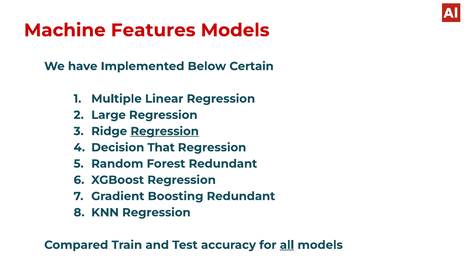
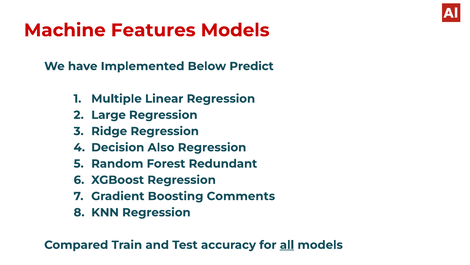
Certain: Certain -> Predict
Regression at (165, 131) underline: present -> none
That: That -> Also
Boosting Redundant: Redundant -> Comments
